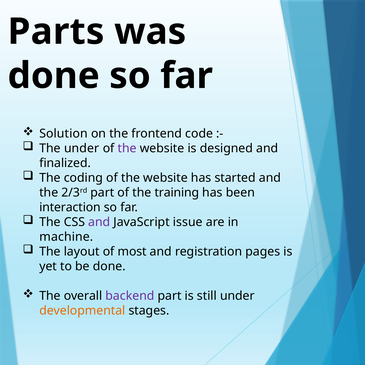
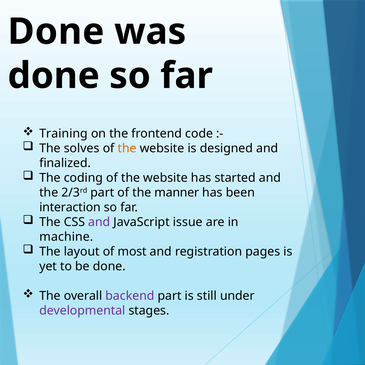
Parts at (56, 32): Parts -> Done
Solution: Solution -> Training
The under: under -> solves
the at (127, 148) colour: purple -> orange
training: training -> manner
developmental colour: orange -> purple
